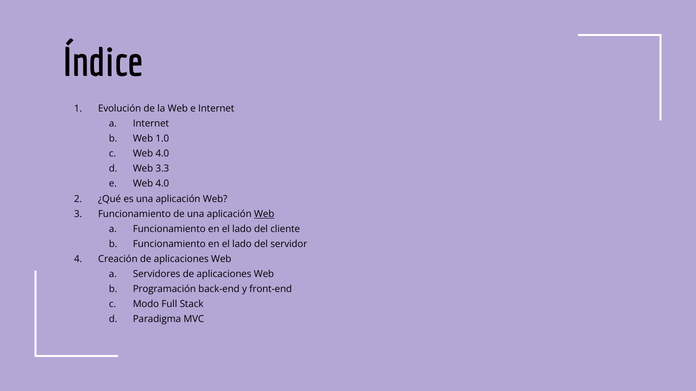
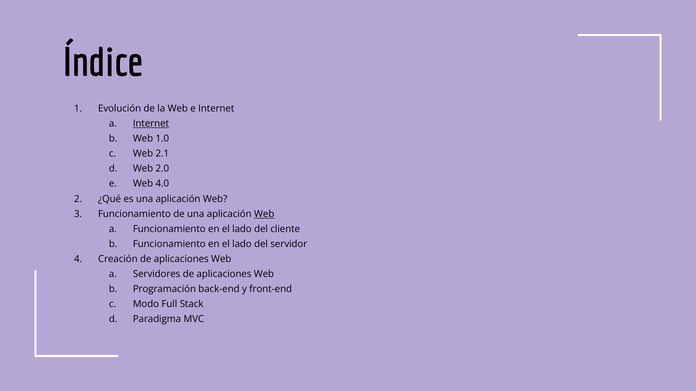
Internet at (151, 124) underline: none -> present
4.0 at (162, 154): 4.0 -> 2.1
3.3: 3.3 -> 2.0
